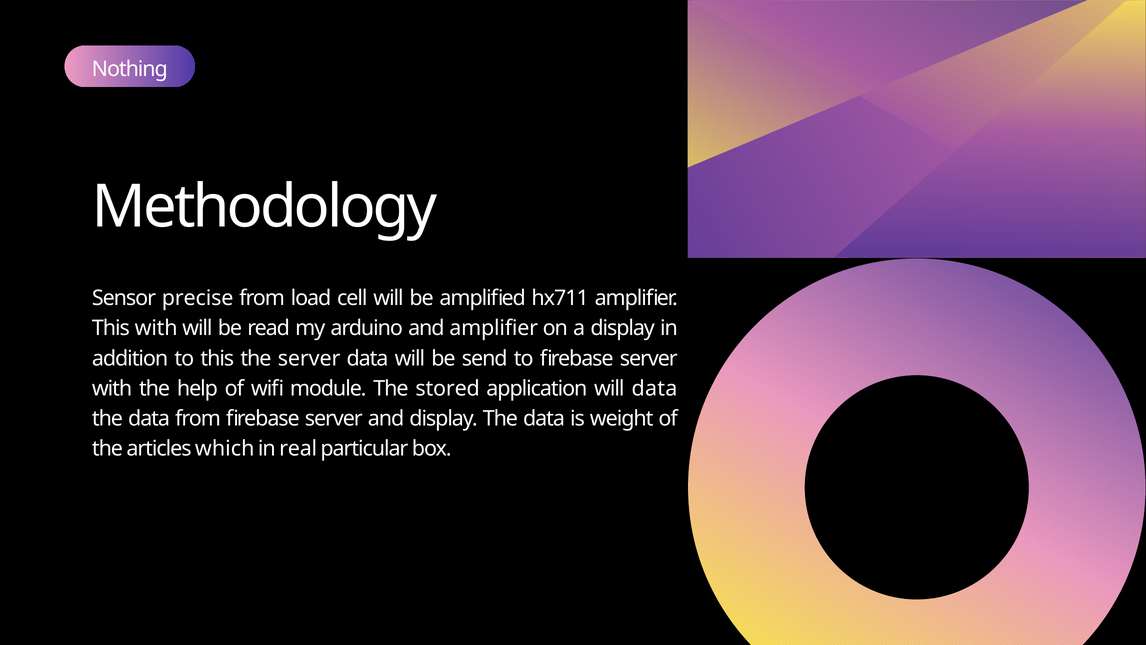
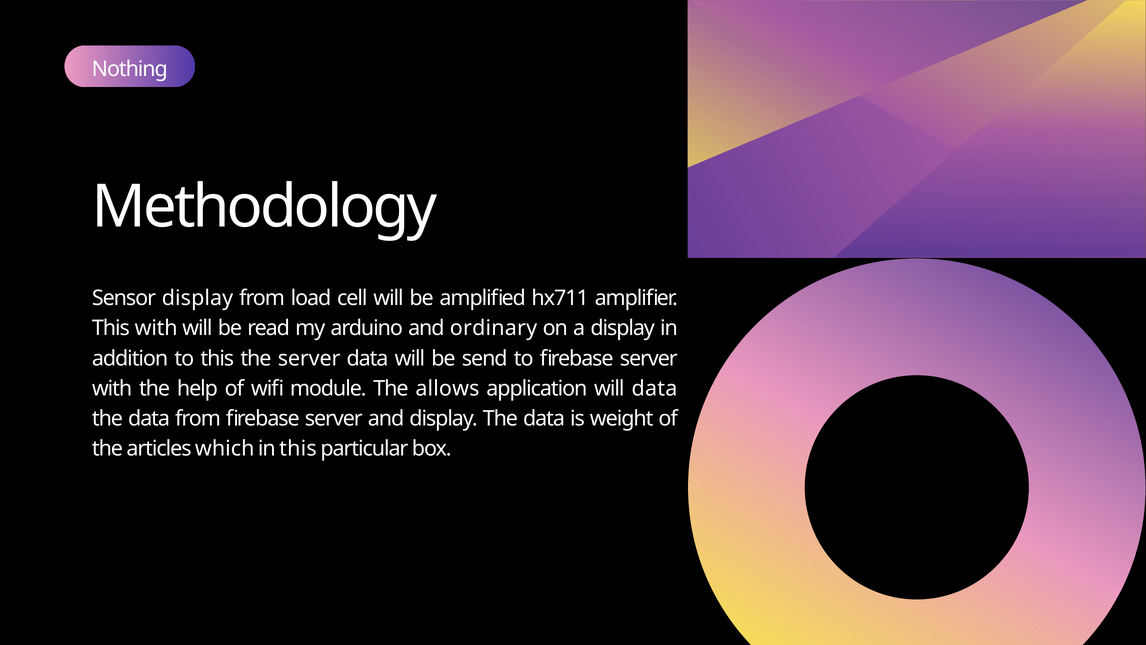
Sensor precise: precise -> display
and amplifier: amplifier -> ordinary
stored: stored -> allows
in real: real -> this
